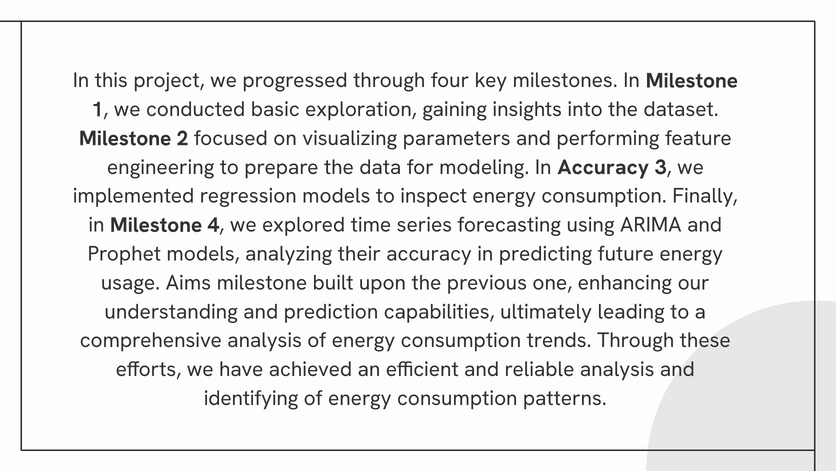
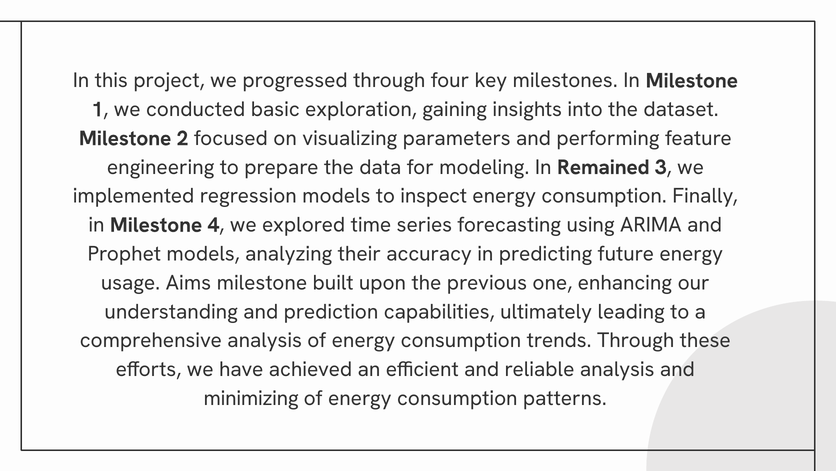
In Accuracy: Accuracy -> Remained
identifying: identifying -> minimizing
